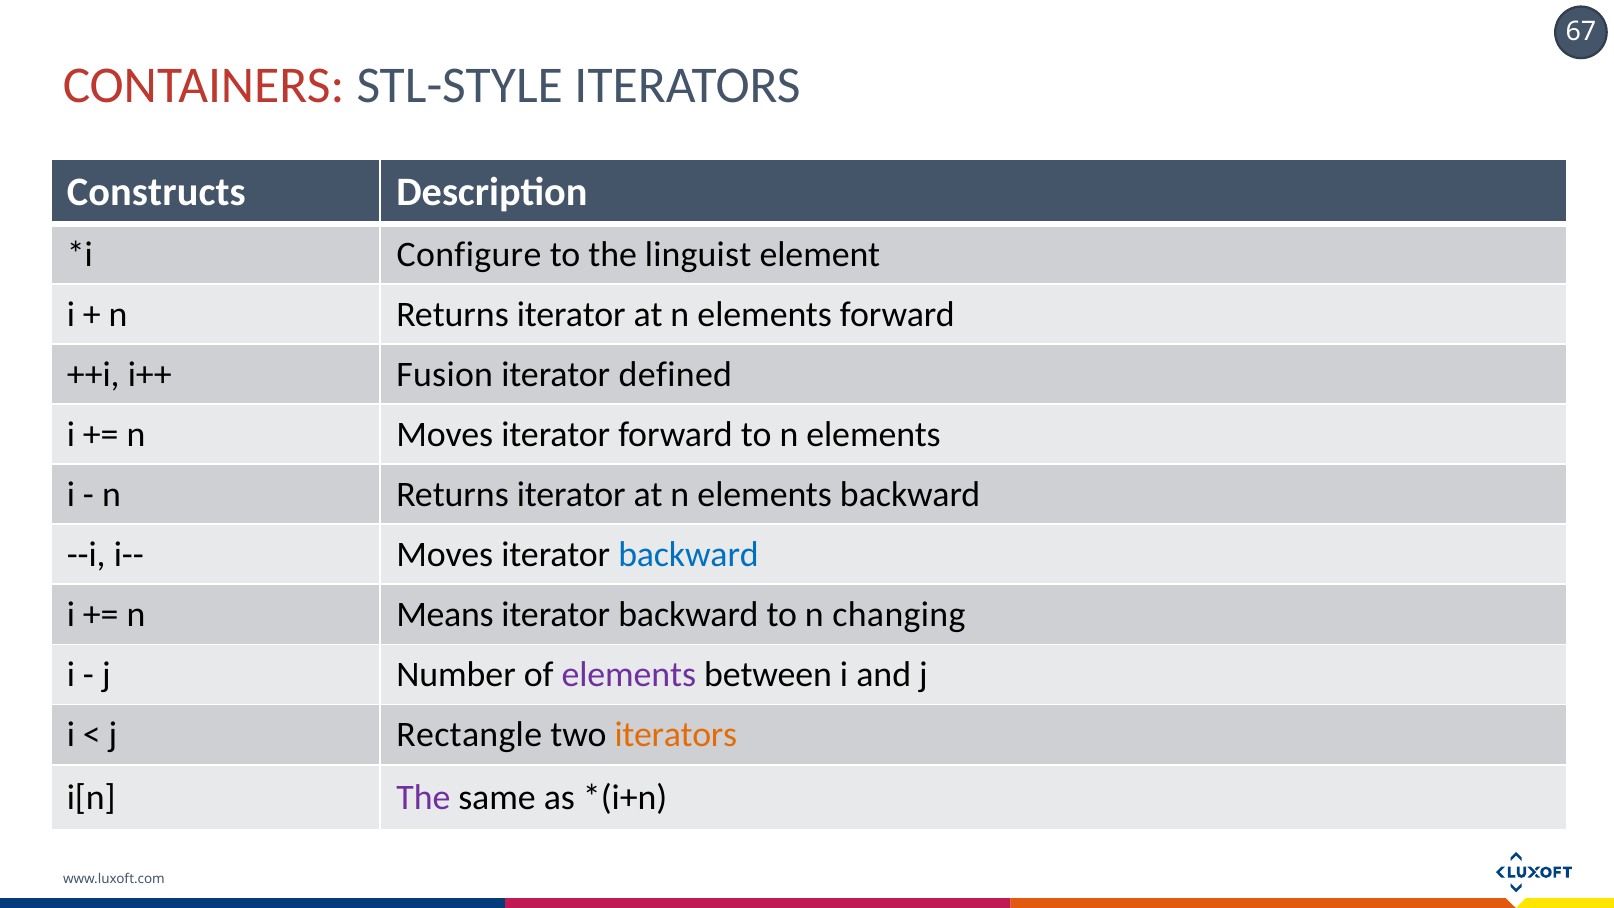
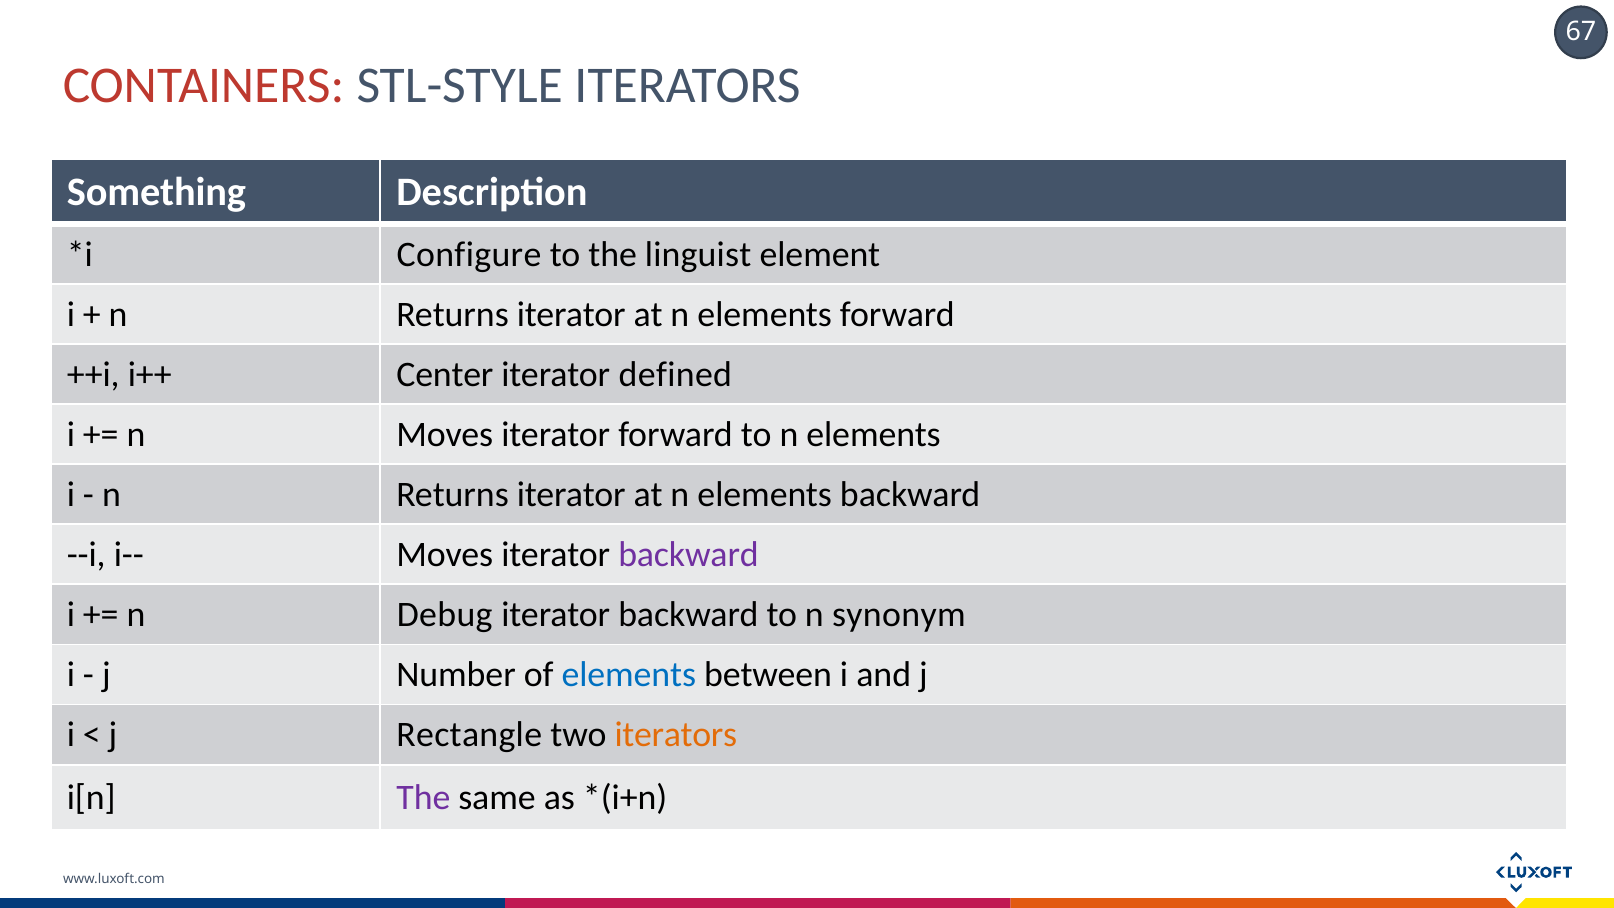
Constructs: Constructs -> Something
Fusion: Fusion -> Center
backward at (688, 555) colour: blue -> purple
Means: Means -> Debug
changing: changing -> synonym
elements at (629, 675) colour: purple -> blue
